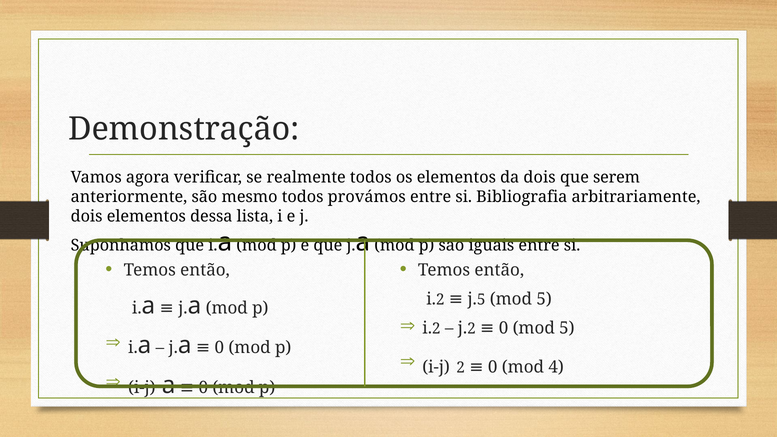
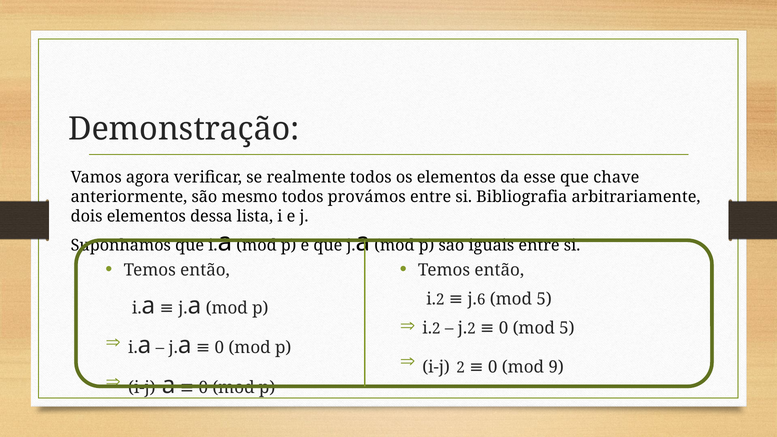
da dois: dois -> esse
serem: serem -> chave
5 at (481, 300): 5 -> 6
4: 4 -> 9
